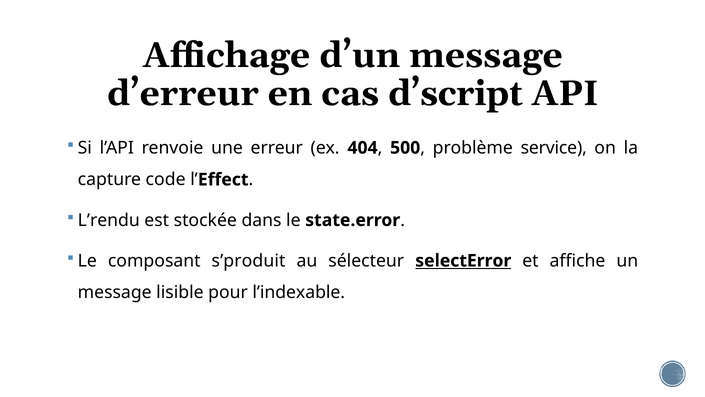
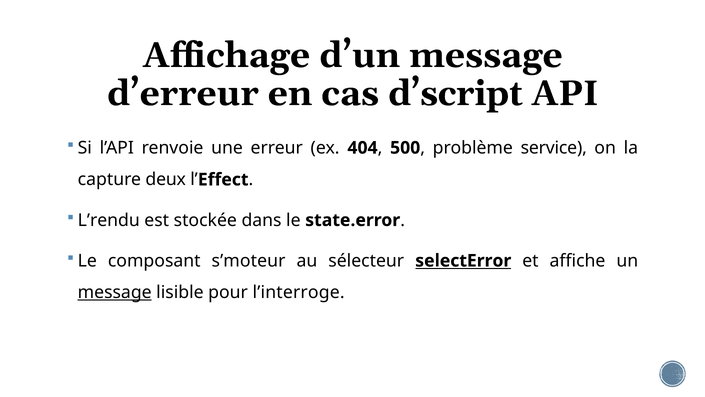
code: code -> deux
s’produit: s’produit -> s’moteur
message at (115, 292) underline: none -> present
l’indexable: l’indexable -> l’interroge
